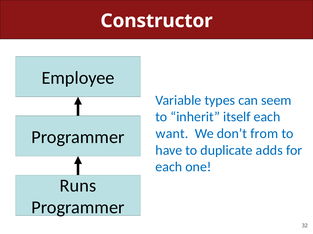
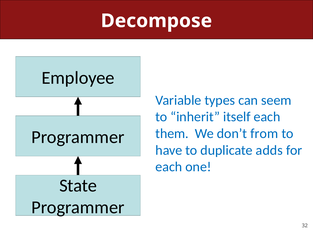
Constructor: Constructor -> Decompose
want: want -> them
Runs: Runs -> State
